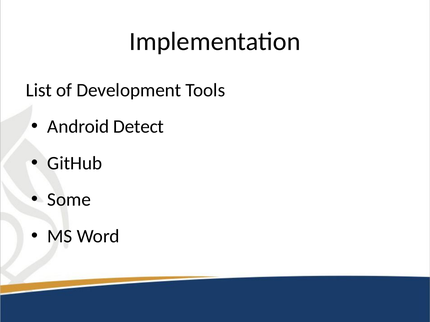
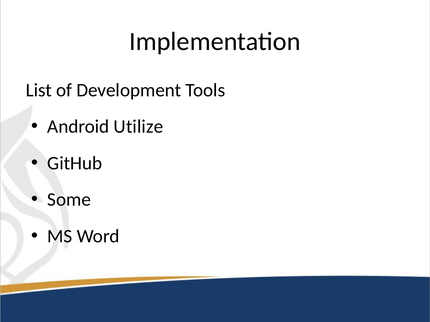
Detect: Detect -> Utilize
